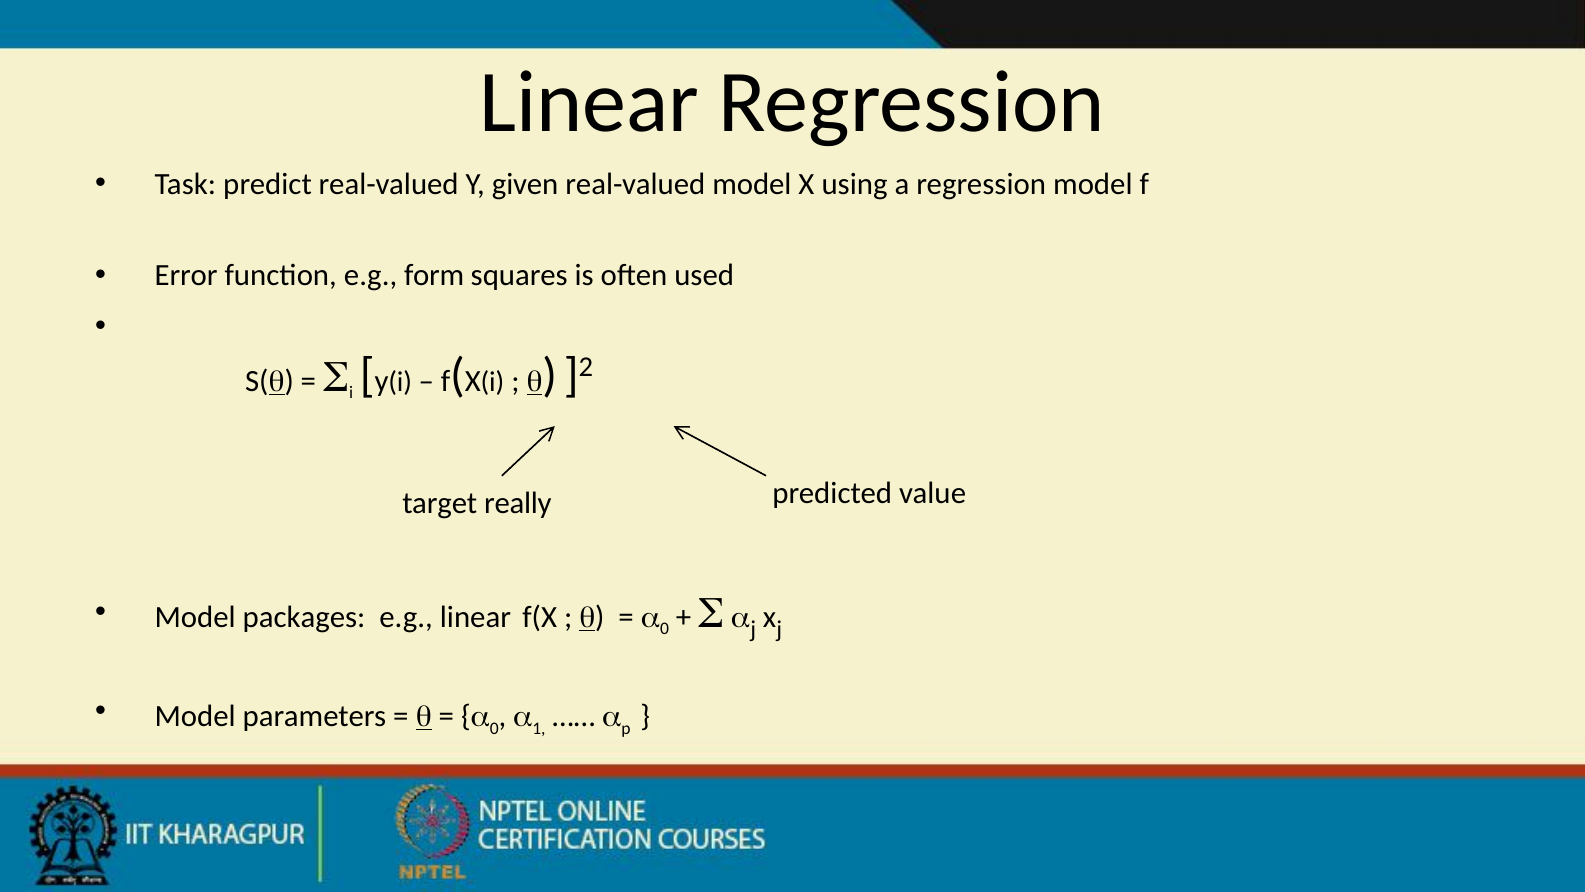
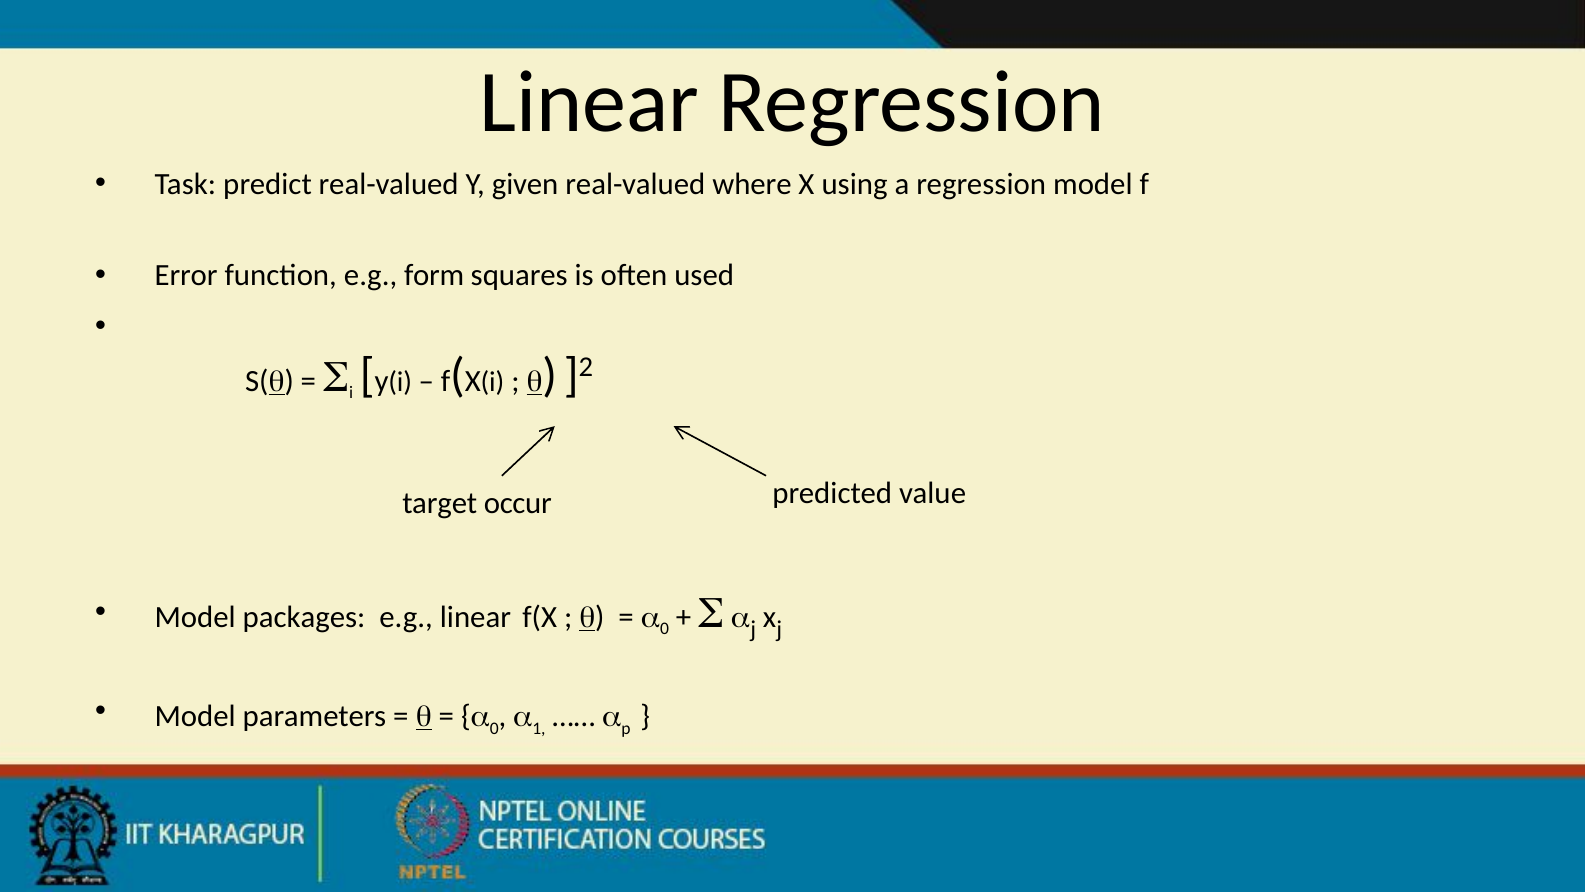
real-valued model: model -> where
really: really -> occur
